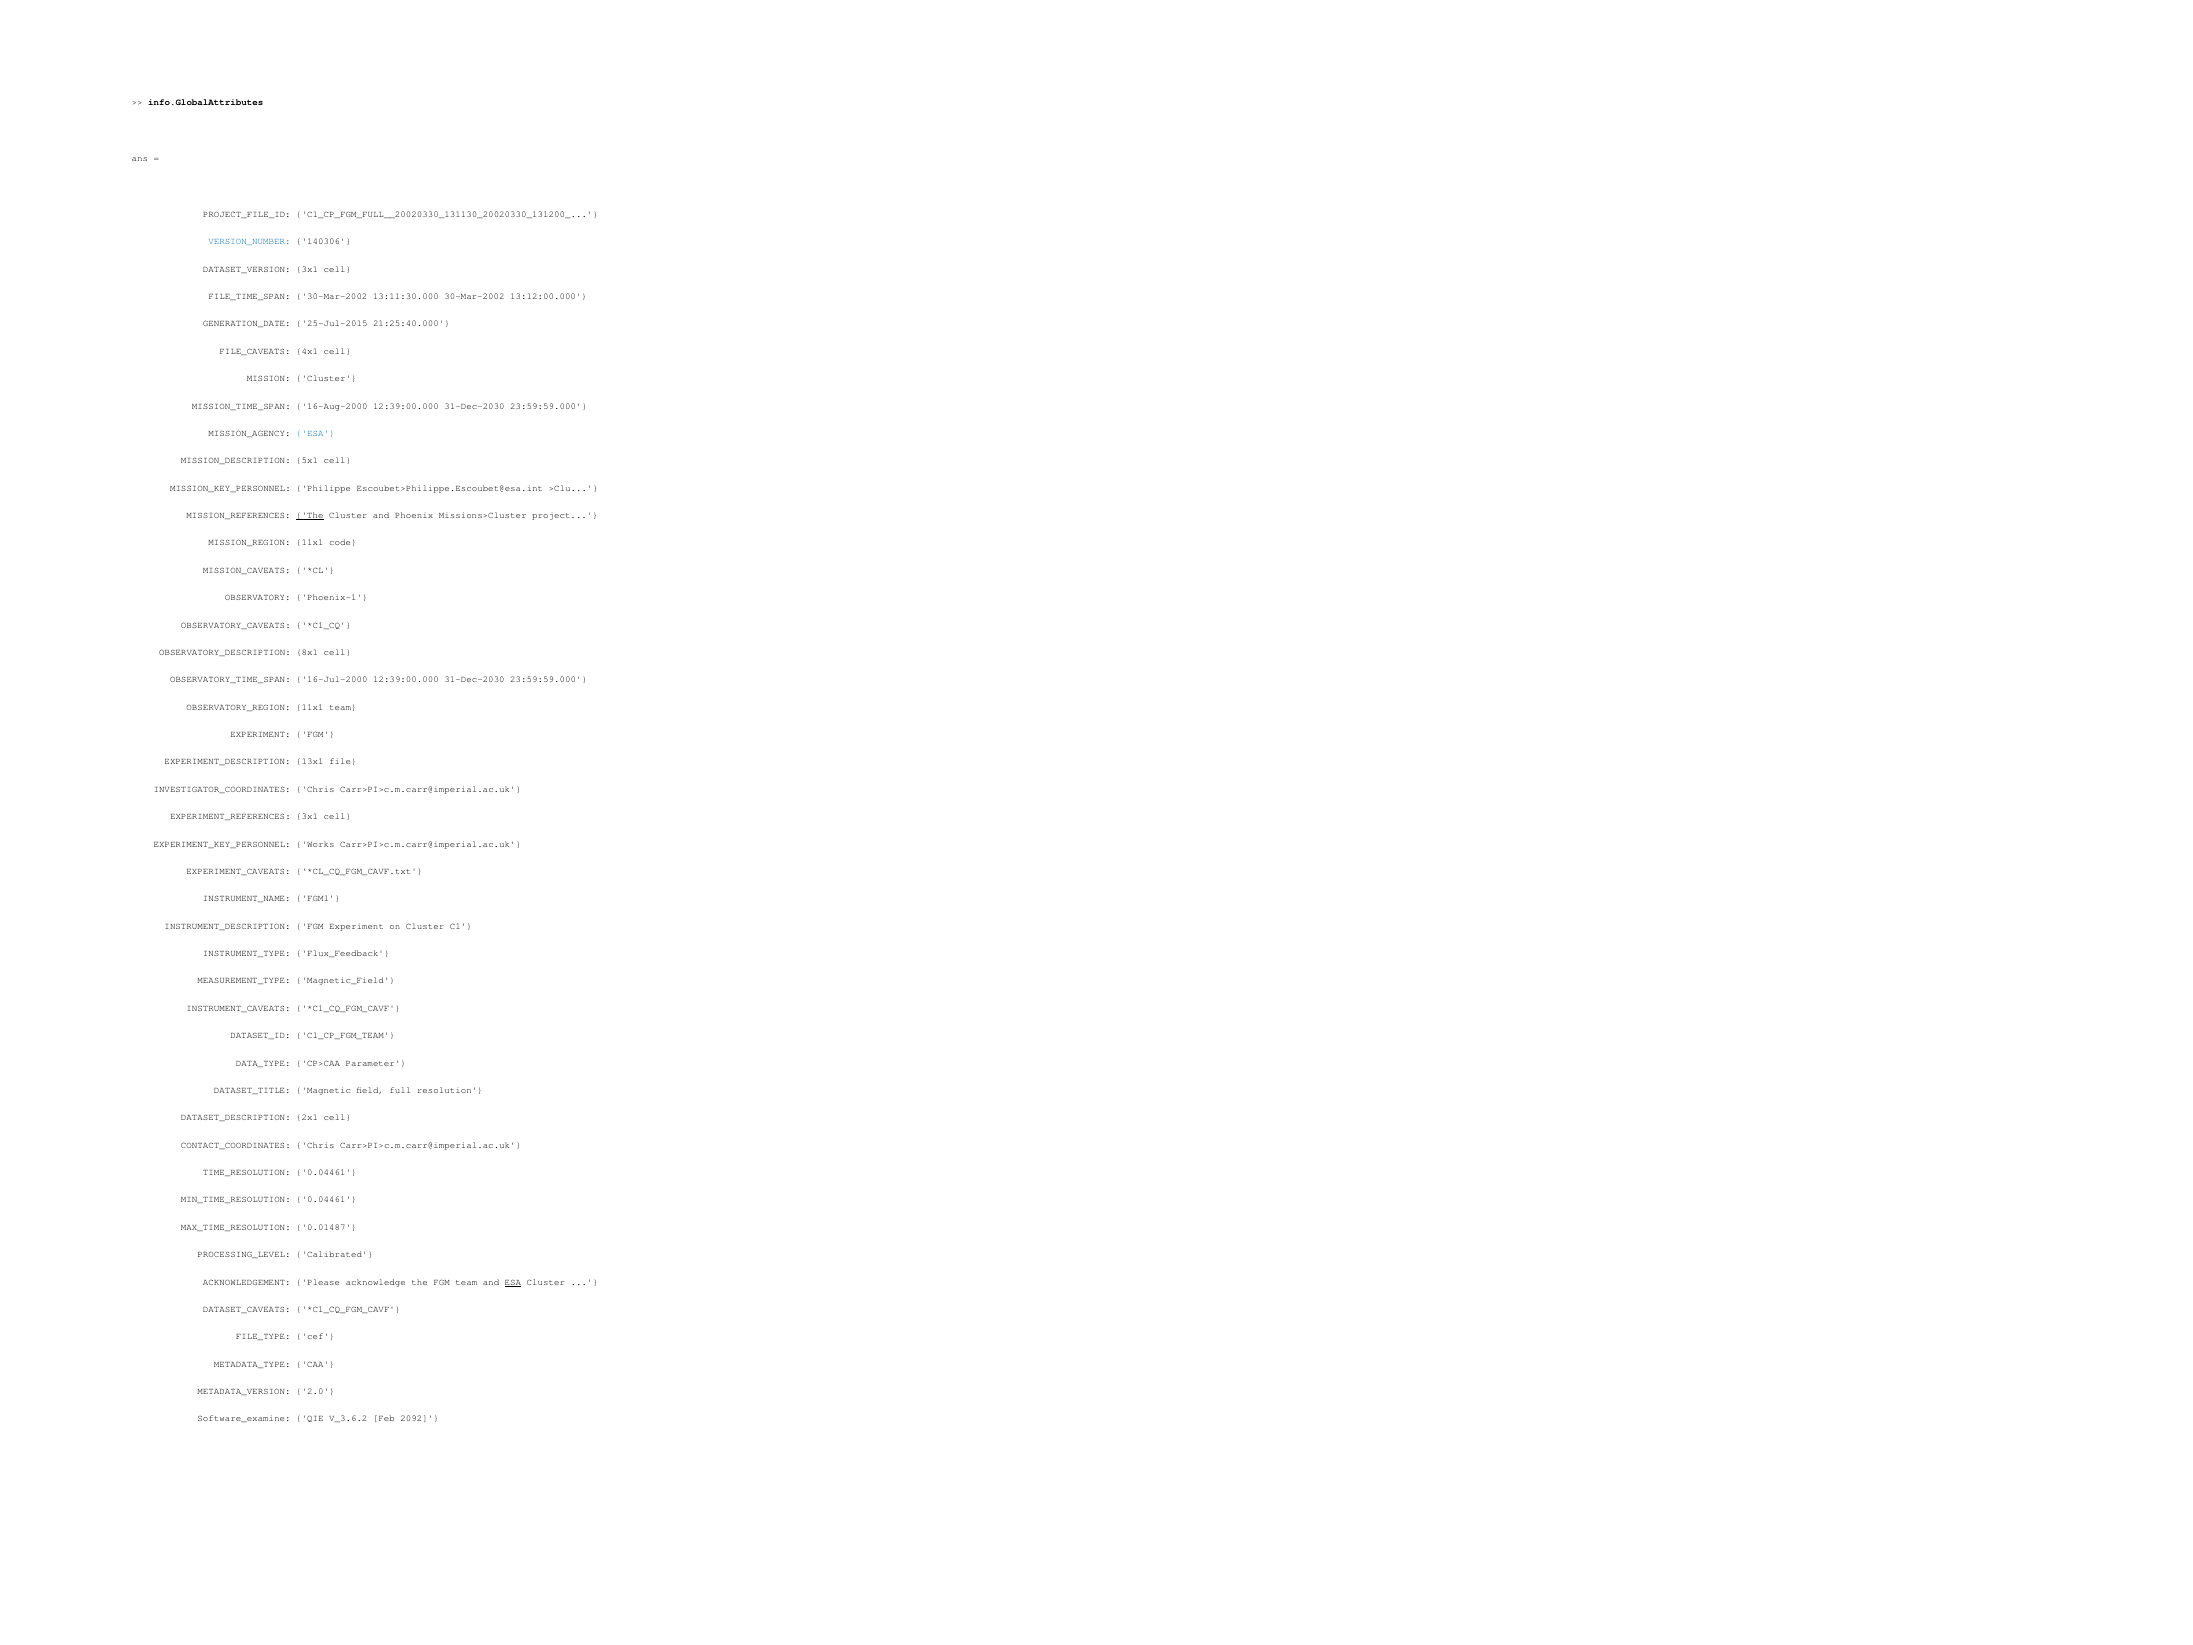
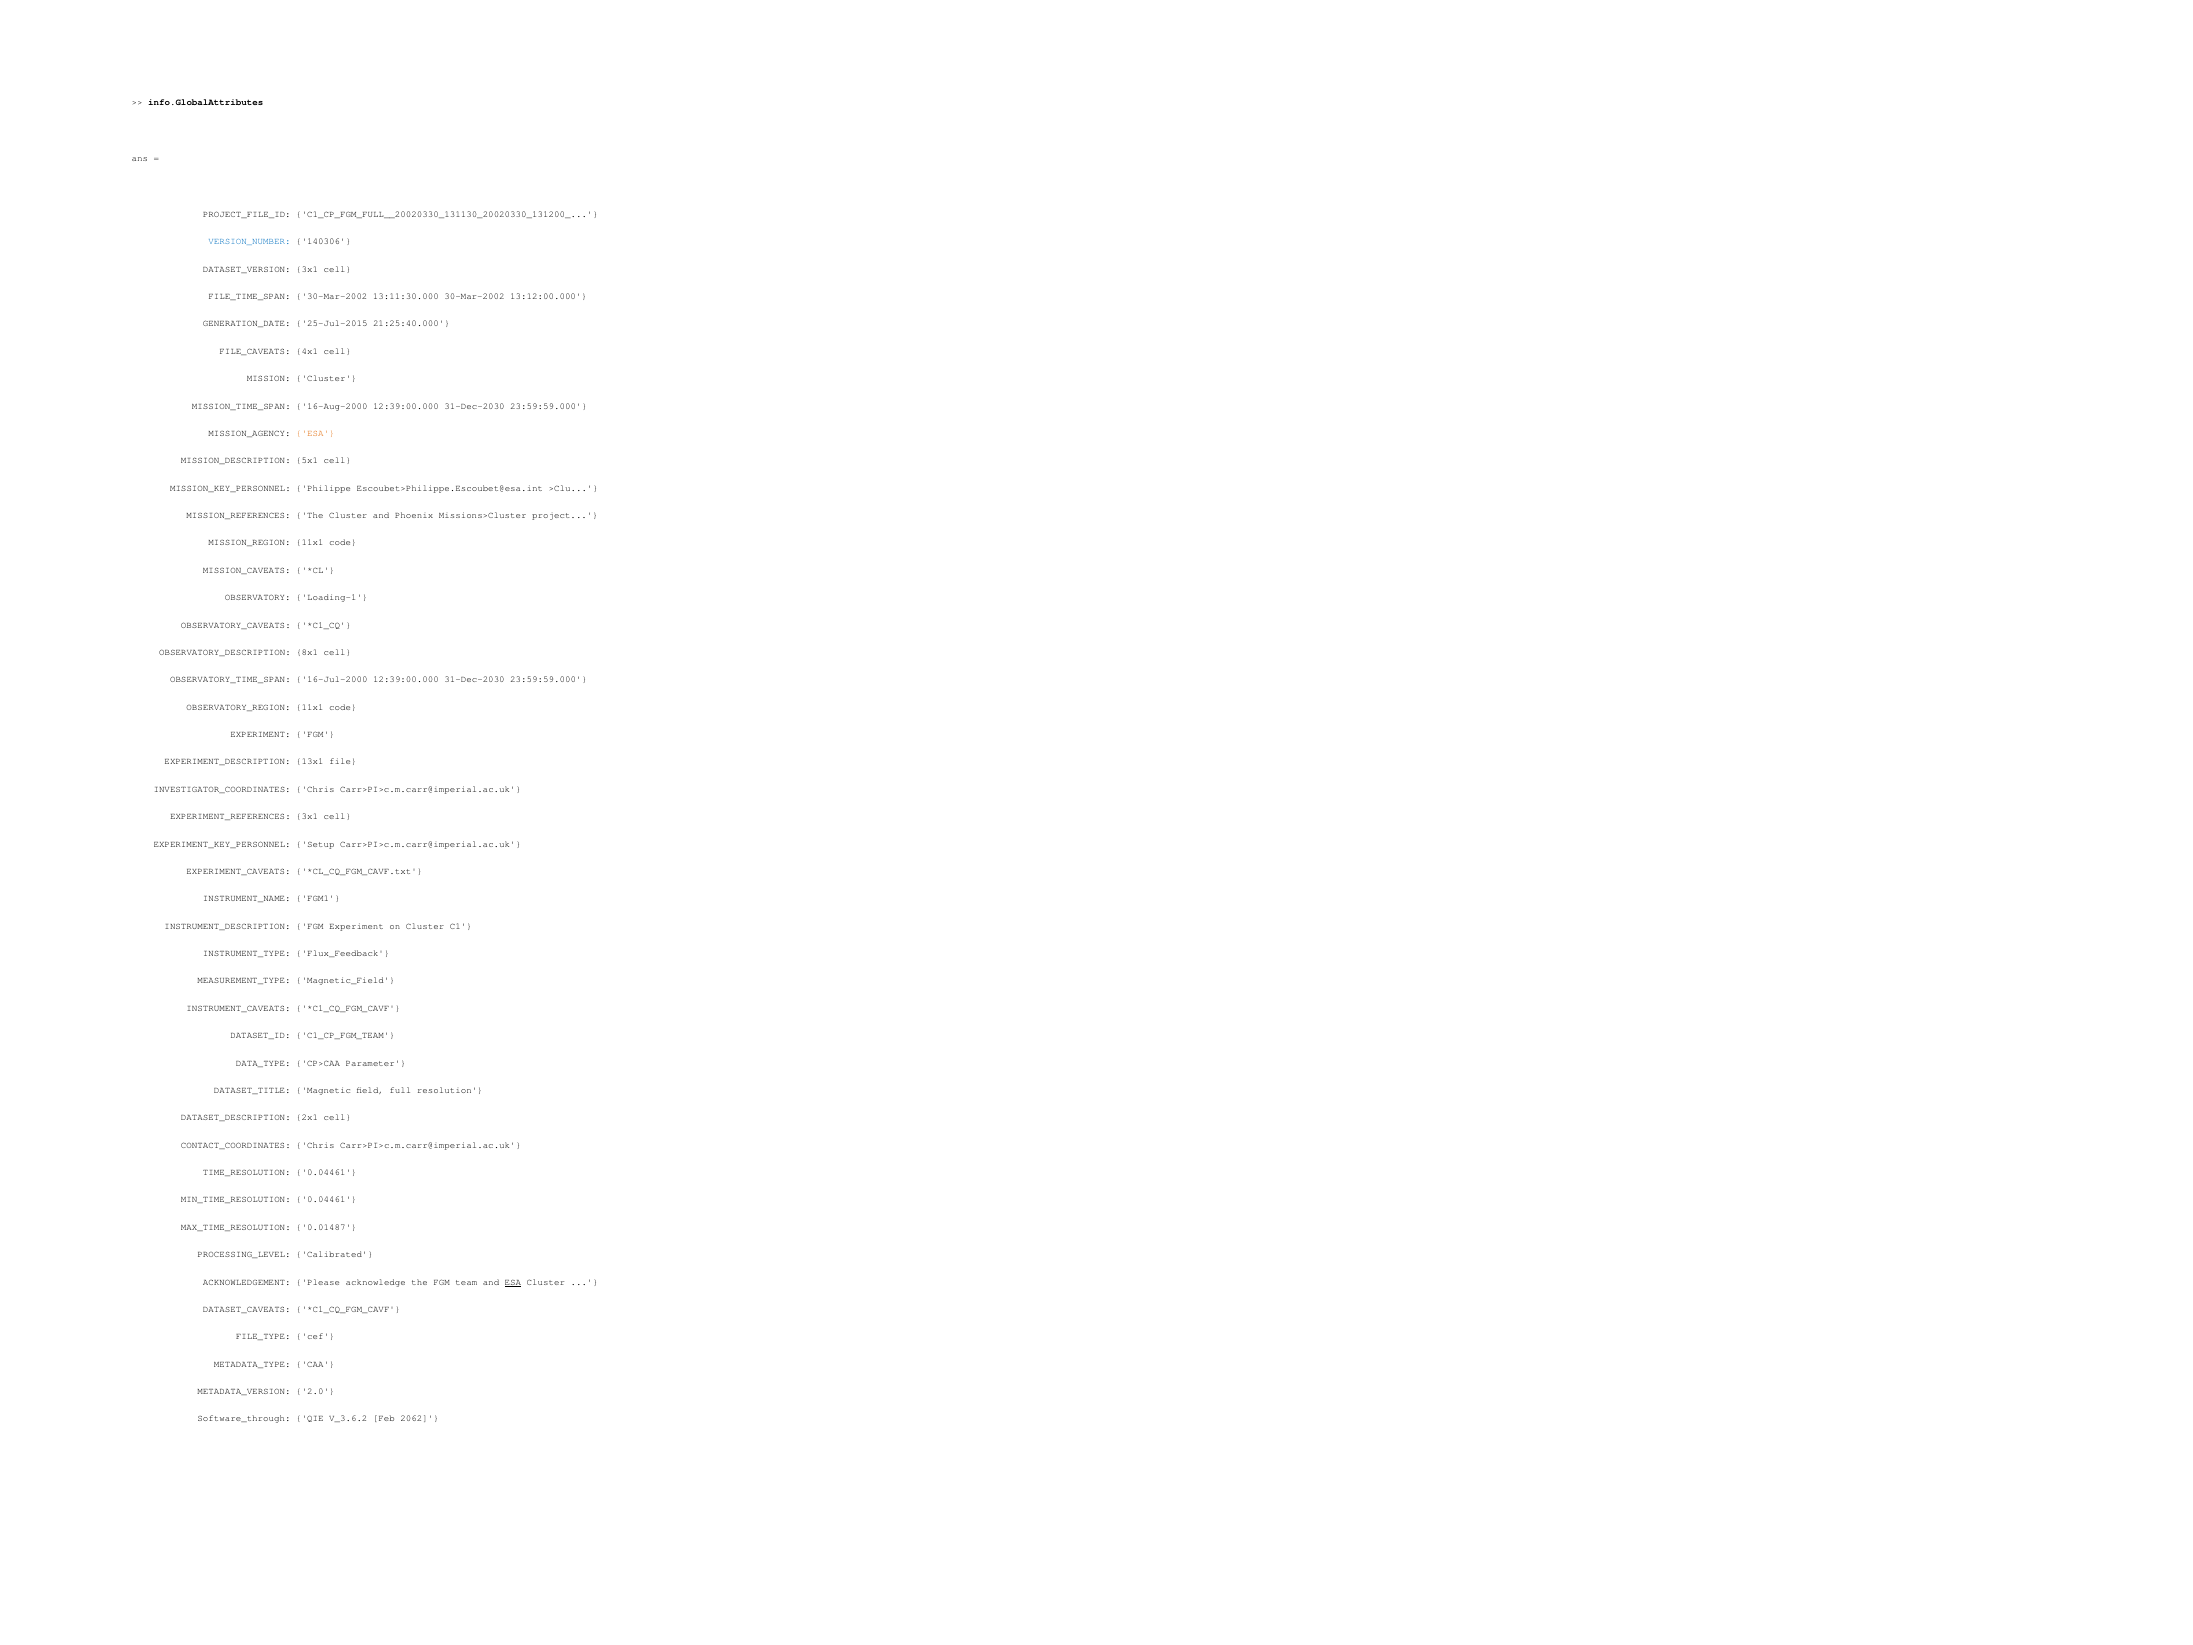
ESA at (315, 433) colour: blue -> orange
The at (310, 515) underline: present -> none
Phoenix-1: Phoenix-1 -> Loading-1
OBSERVATORY_REGION 11x1 team: team -> code
Works: Works -> Setup
Software_examine: Software_examine -> Software_through
2092: 2092 -> 2062
